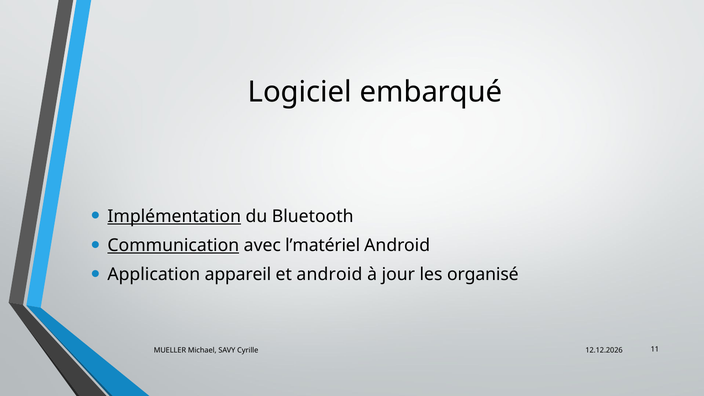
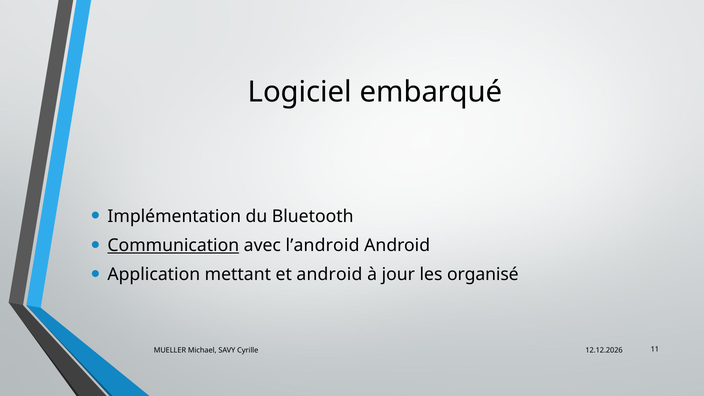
Implémentation underline: present -> none
l’matériel: l’matériel -> l’android
appareil: appareil -> mettant
